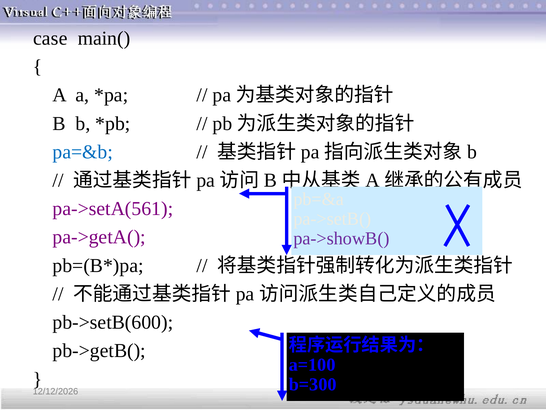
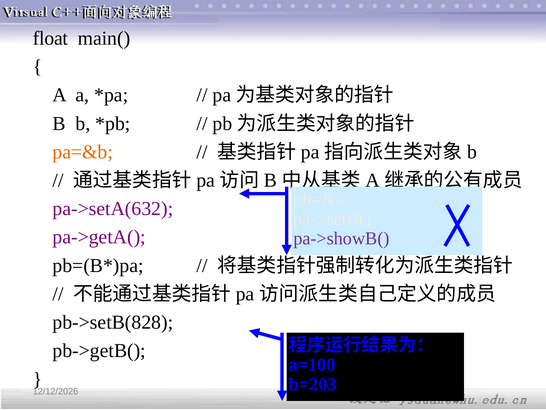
case: case -> float
pa=&b colour: blue -> orange
pa->setA(561: pa->setA(561 -> pa->setA(632
pb->setB(600: pb->setB(600 -> pb->setB(828
b=300: b=300 -> b=203
